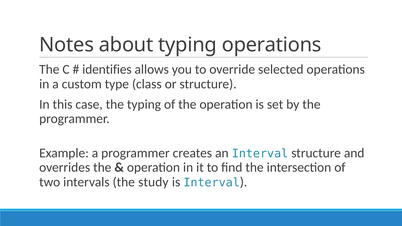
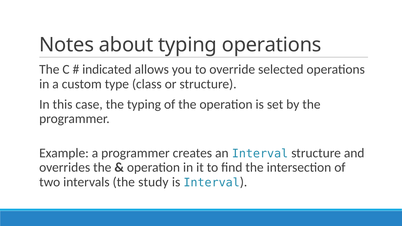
identifies: identifies -> indicated
